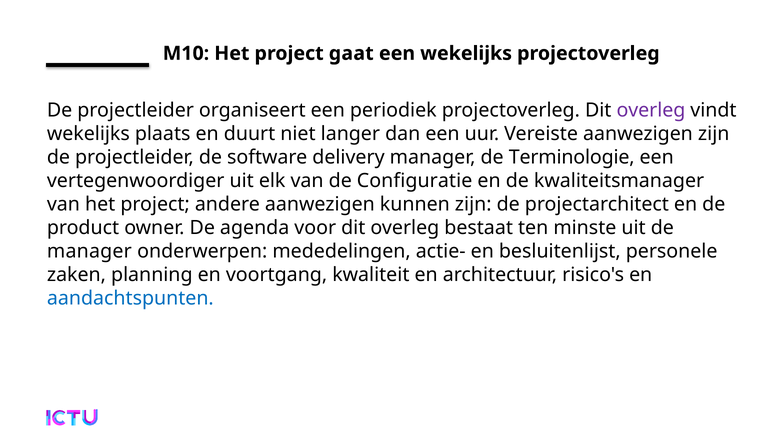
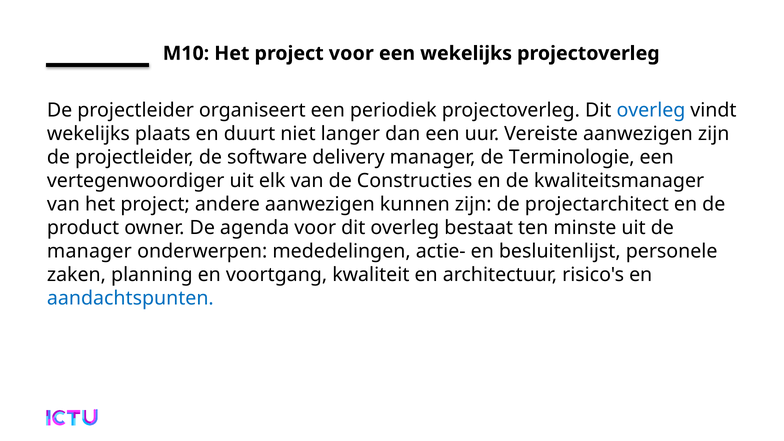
project gaat: gaat -> voor
overleg at (651, 110) colour: purple -> blue
Configuratie: Configuratie -> Constructies
